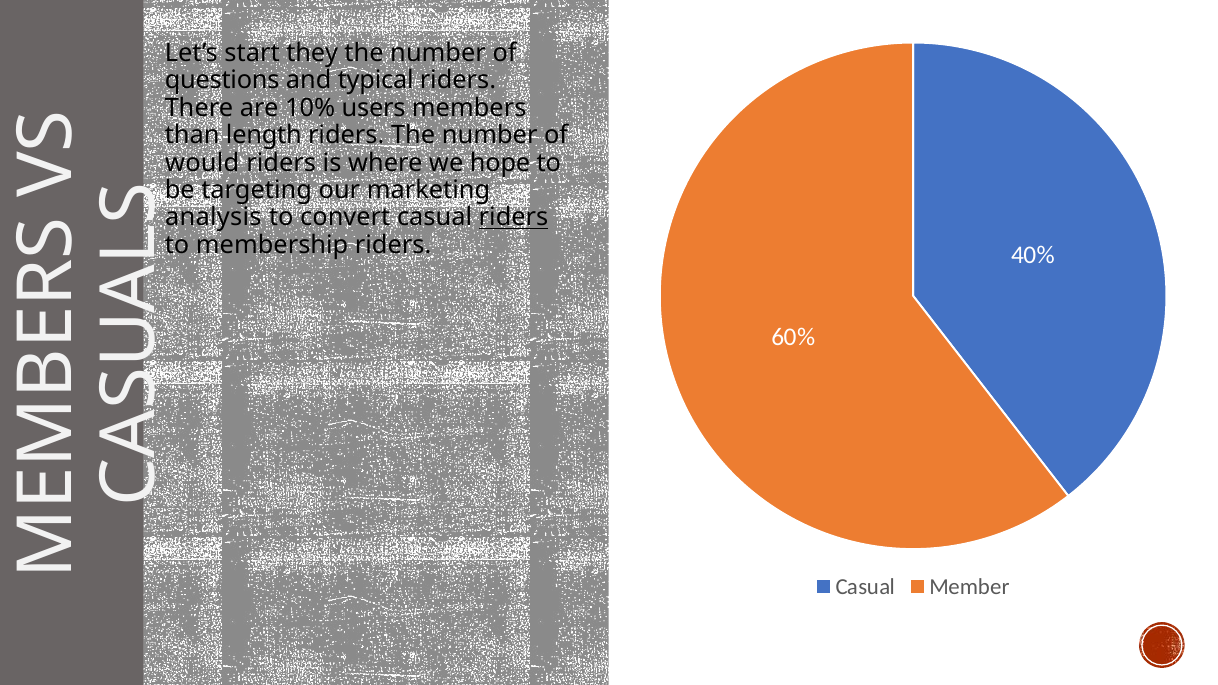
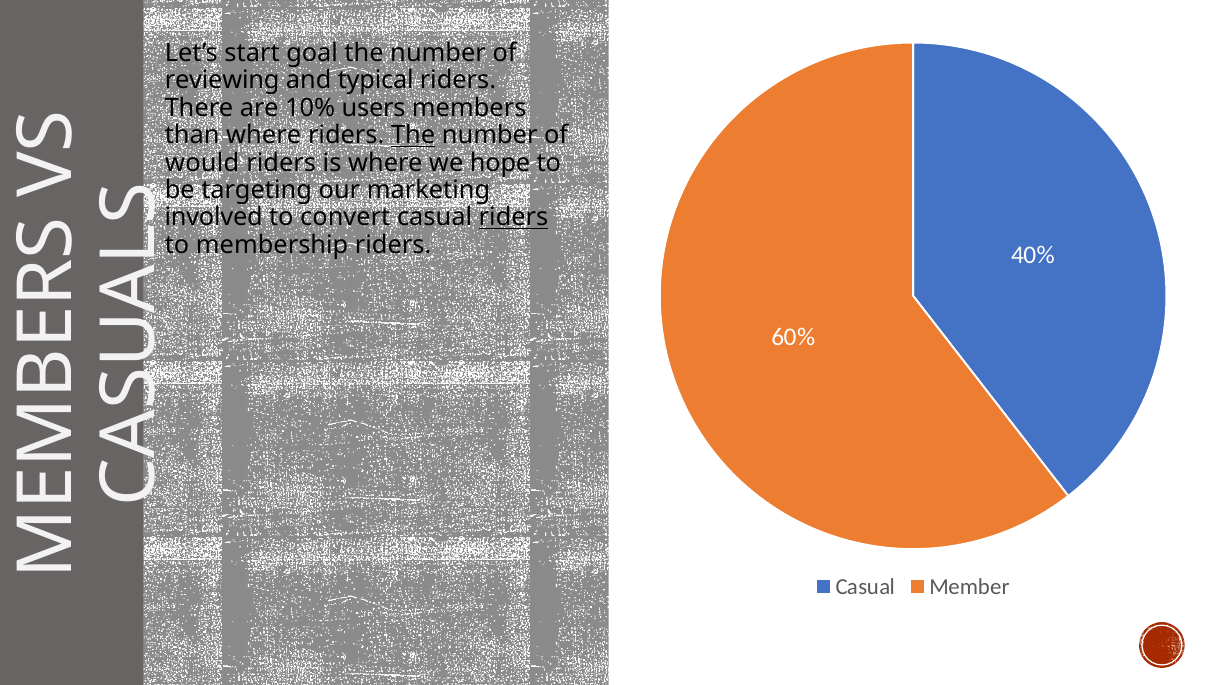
they: they -> goal
questions: questions -> reviewing
than length: length -> where
The at (413, 135) underline: none -> present
analysis: analysis -> involved
